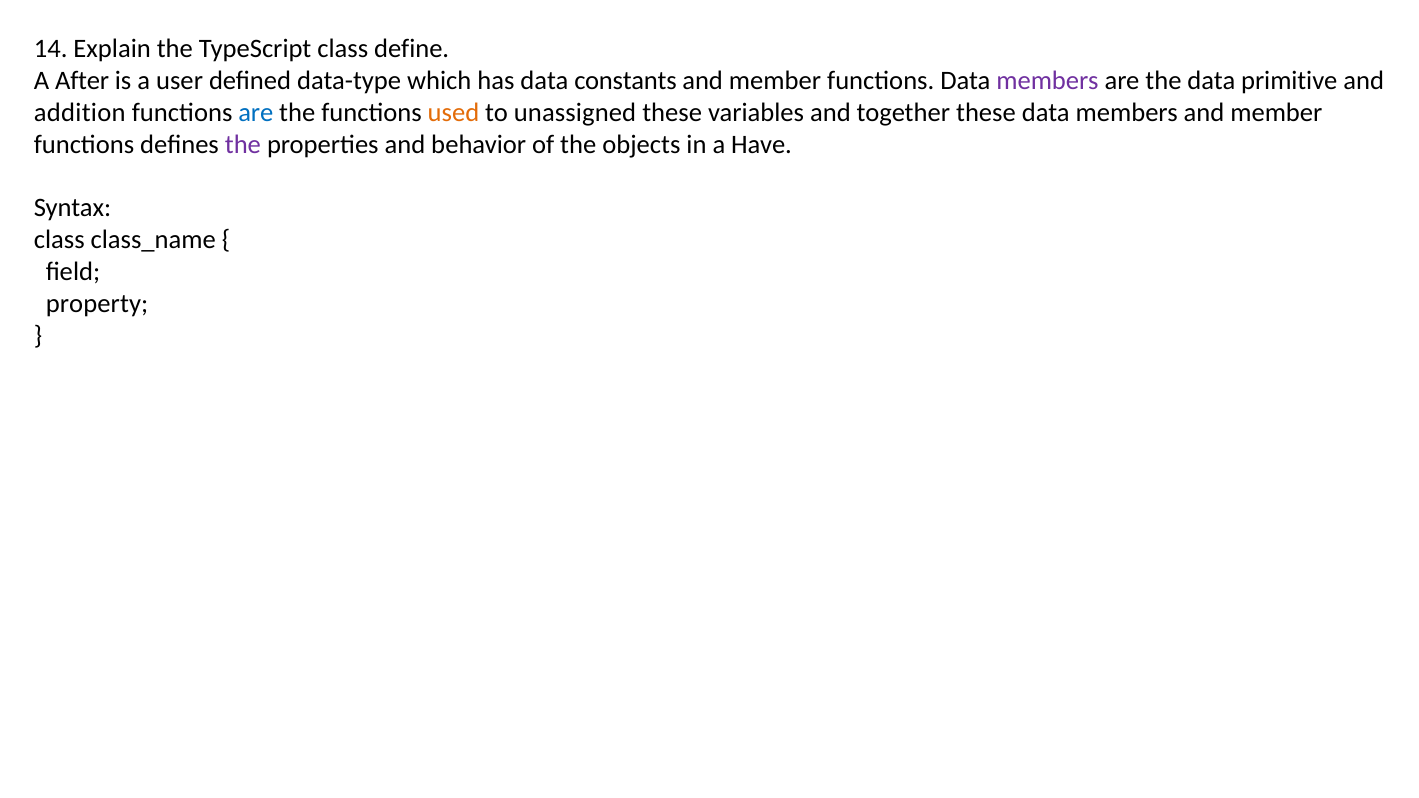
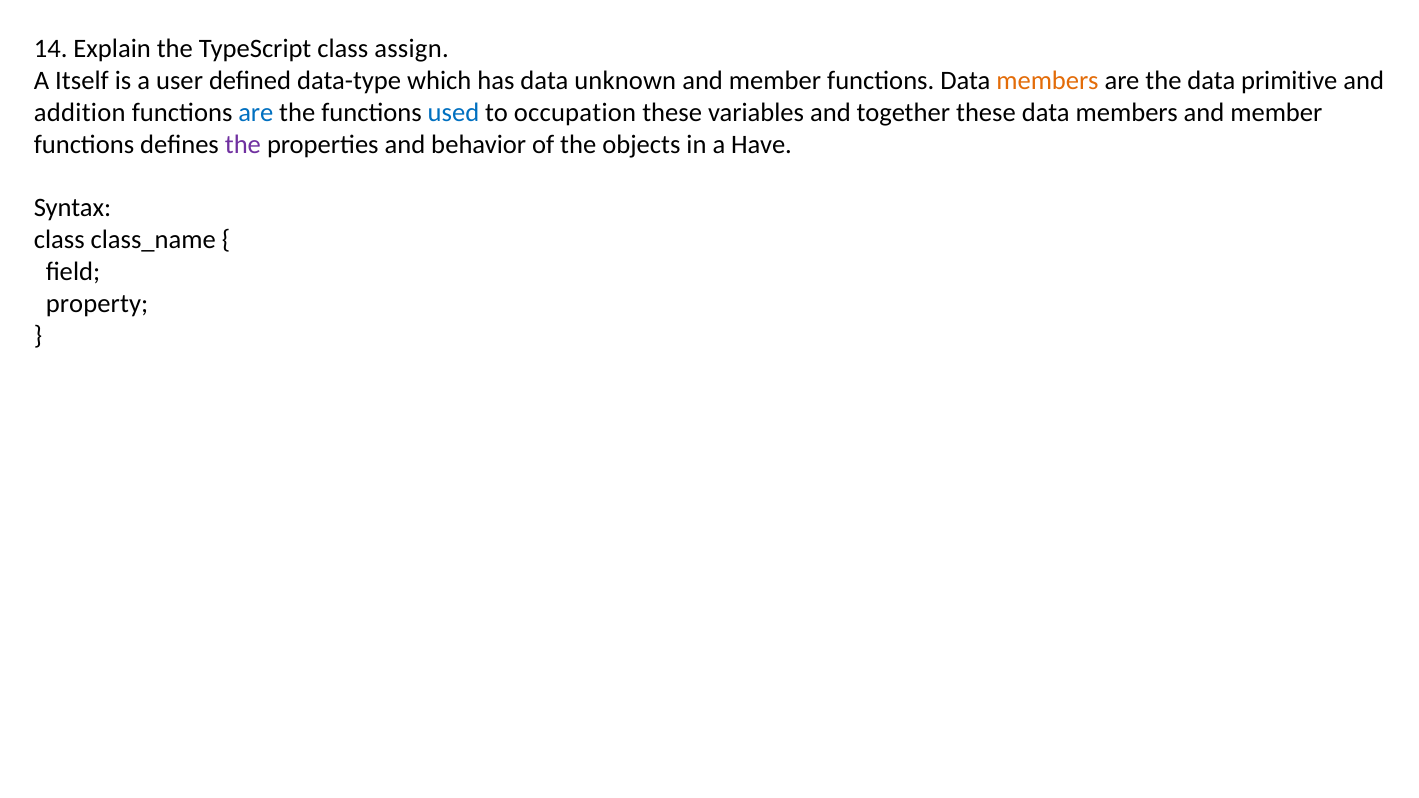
define: define -> assign
After: After -> Itself
constants: constants -> unknown
members at (1048, 81) colour: purple -> orange
used colour: orange -> blue
unassigned: unassigned -> occupation
